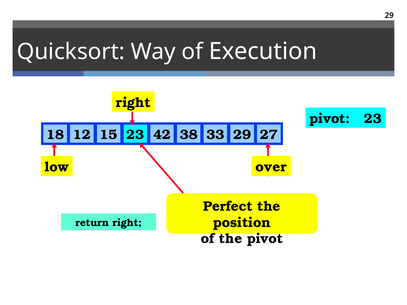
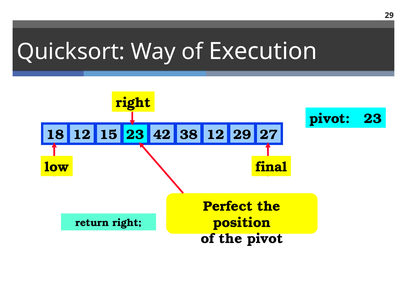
38 33: 33 -> 12
over: over -> final
